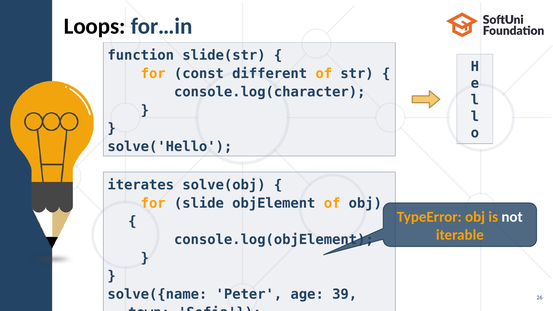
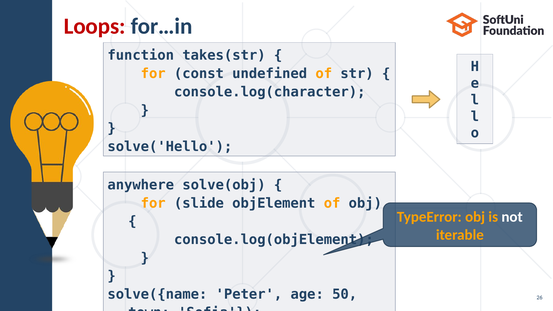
Loops colour: black -> red
slide(str: slide(str -> takes(str
different: different -> undefined
iterates: iterates -> anywhere
39: 39 -> 50
